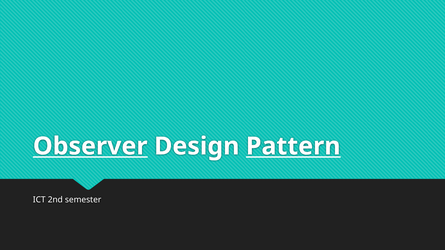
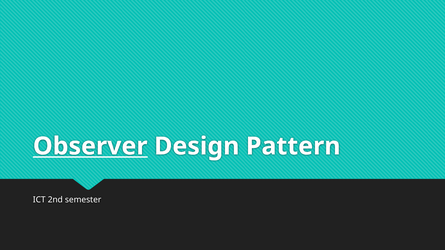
Pattern underline: present -> none
